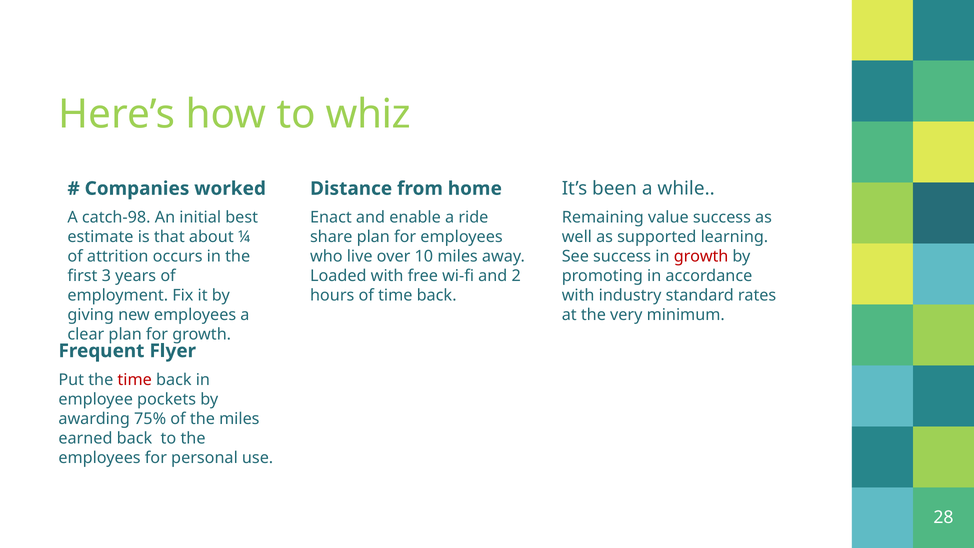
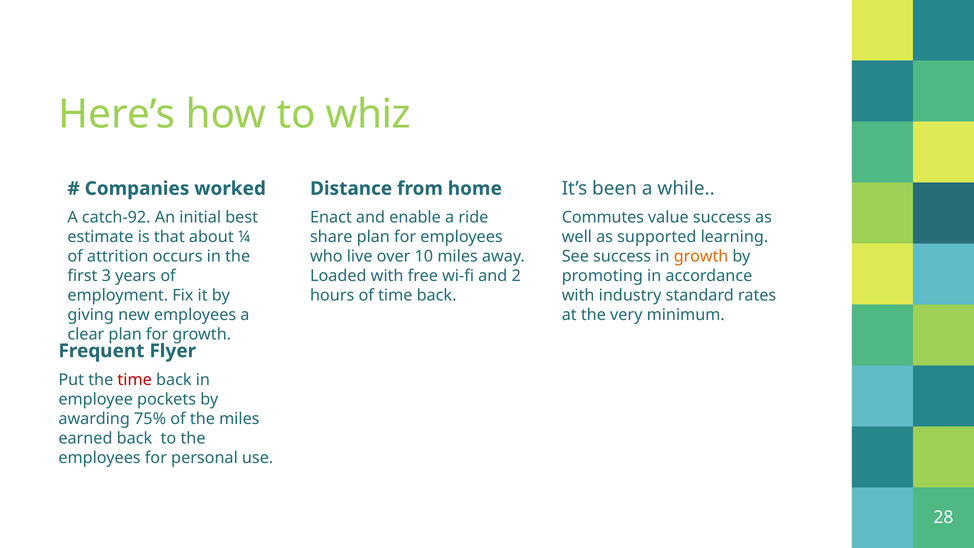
catch-98: catch-98 -> catch-92
Remaining: Remaining -> Commutes
growth at (701, 257) colour: red -> orange
